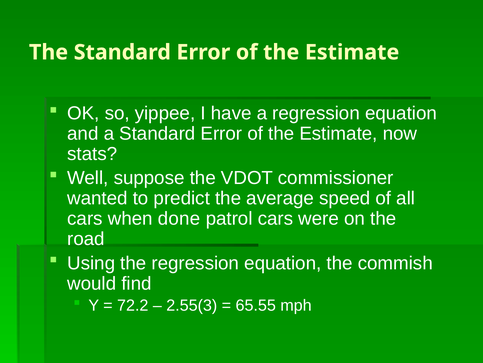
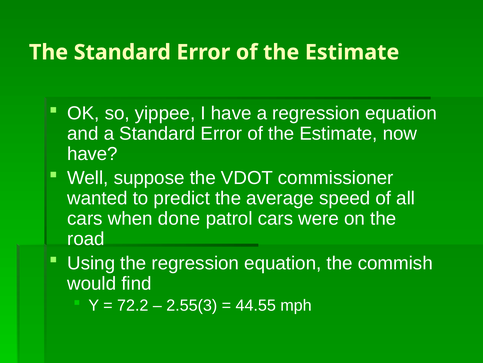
stats at (92, 154): stats -> have
65.55: 65.55 -> 44.55
